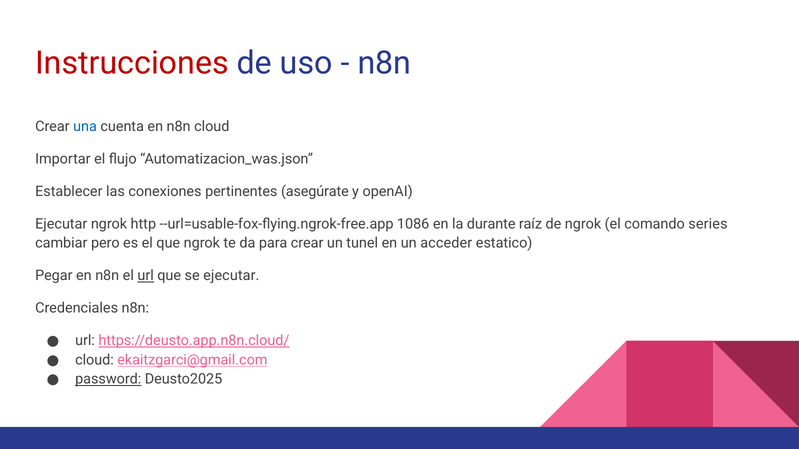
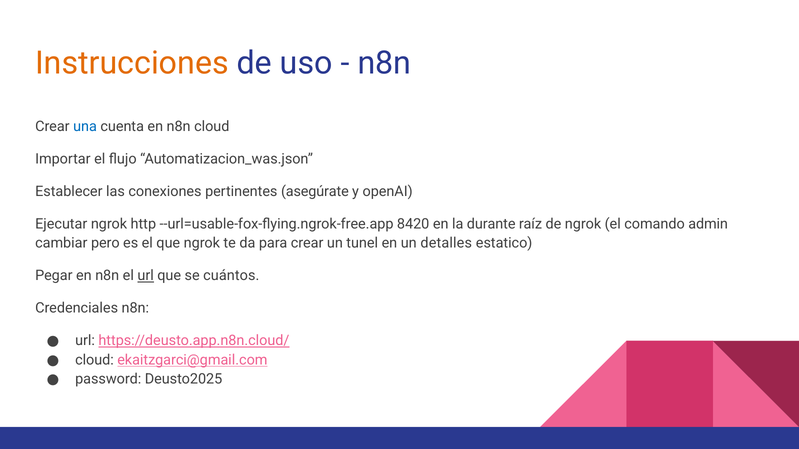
Instrucciones colour: red -> orange
1086: 1086 -> 8420
series: series -> admin
acceder: acceder -> detalles
se ejecutar: ejecutar -> cuántos
password underline: present -> none
